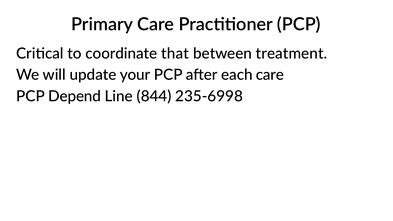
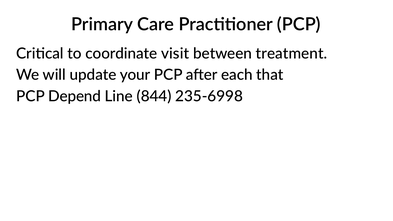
that: that -> visit
each care: care -> that
